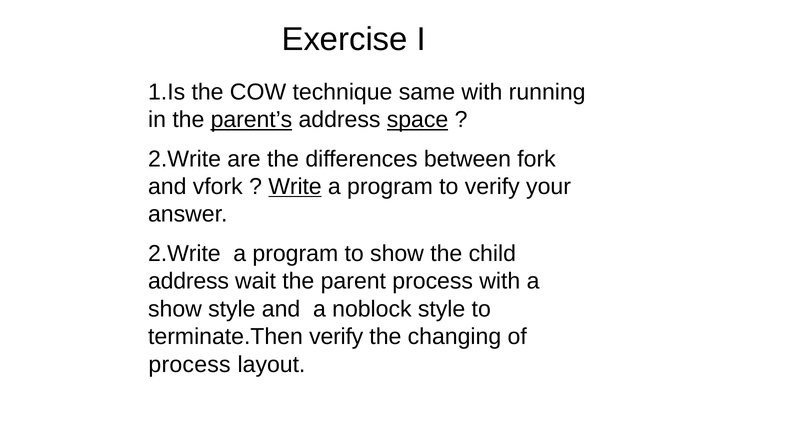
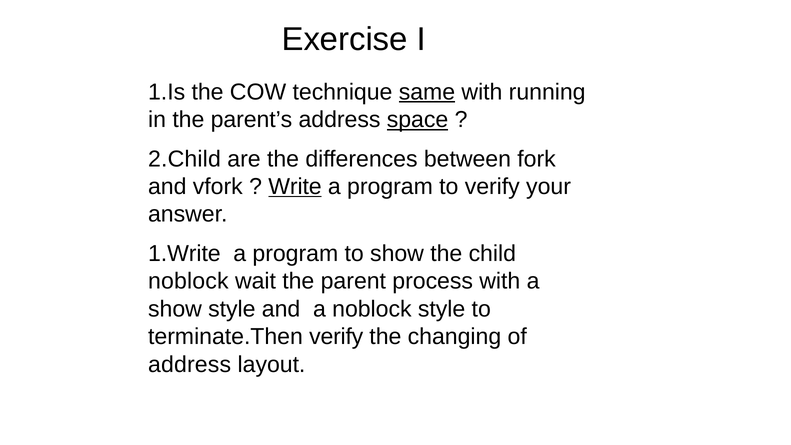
same underline: none -> present
parent’s underline: present -> none
2.Write at (185, 159): 2.Write -> 2.Child
2.Write at (184, 254): 2.Write -> 1.Write
address at (189, 281): address -> noblock
process at (190, 364): process -> address
